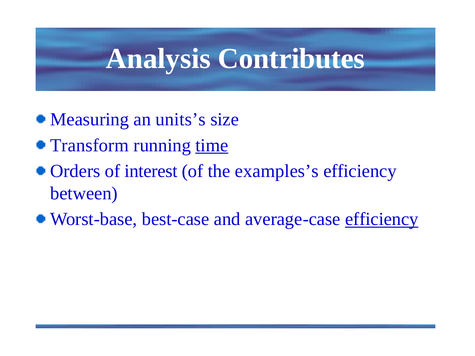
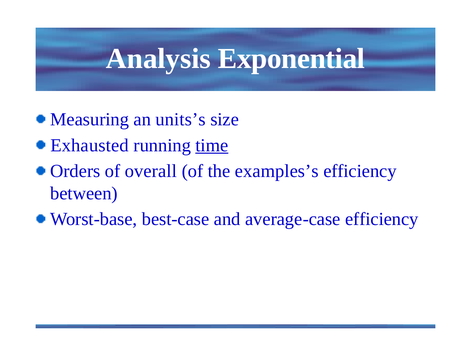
Contributes: Contributes -> Exponential
Transform: Transform -> Exhausted
interest: interest -> overall
efficiency at (382, 219) underline: present -> none
